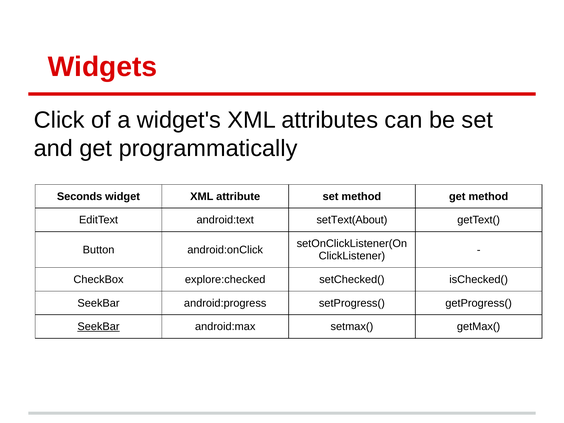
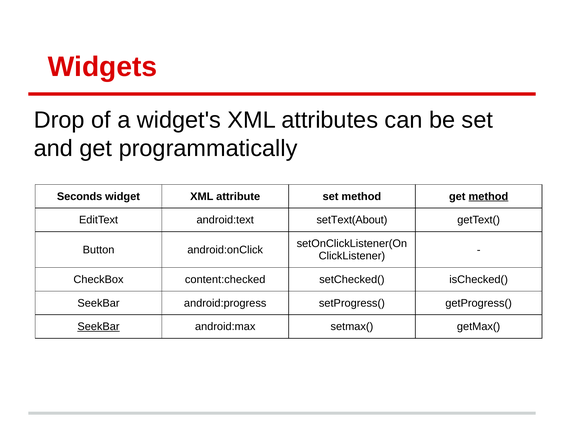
Click: Click -> Drop
method at (488, 196) underline: none -> present
explore:checked: explore:checked -> content:checked
